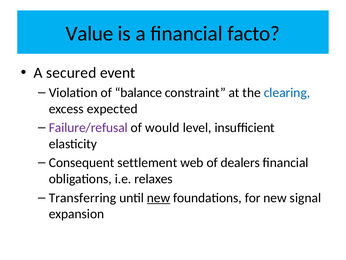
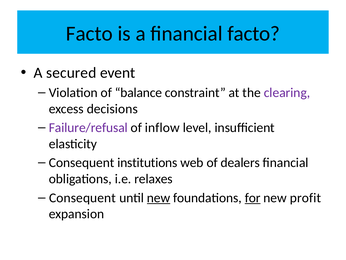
Value at (89, 33): Value -> Facto
clearing colour: blue -> purple
expected: expected -> decisions
would: would -> inflow
settlement: settlement -> institutions
Transferring at (83, 197): Transferring -> Consequent
for underline: none -> present
signal: signal -> profit
